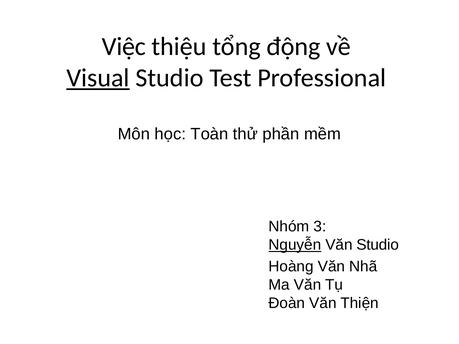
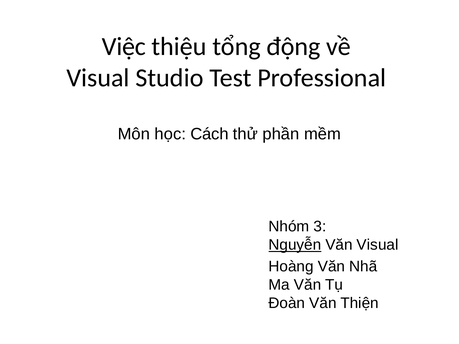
Visual at (98, 78) underline: present -> none
Toàn: Toàn -> Cách
Văn Studio: Studio -> Visual
